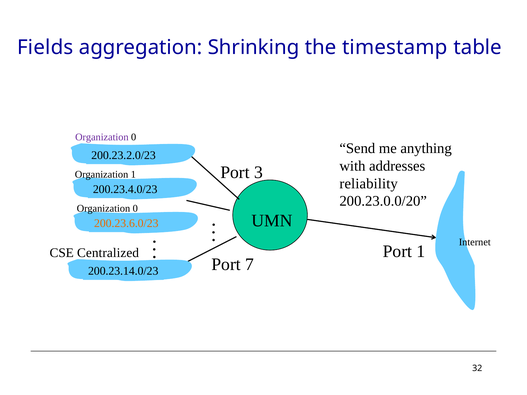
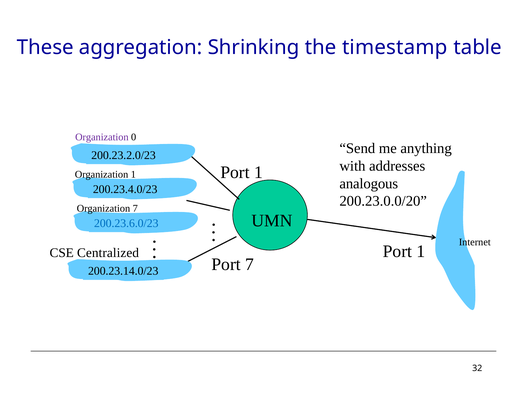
Fields: Fields -> These
3 at (258, 172): 3 -> 1
reliability: reliability -> analogous
0 at (135, 209): 0 -> 7
200.23.6.0/23 colour: orange -> blue
